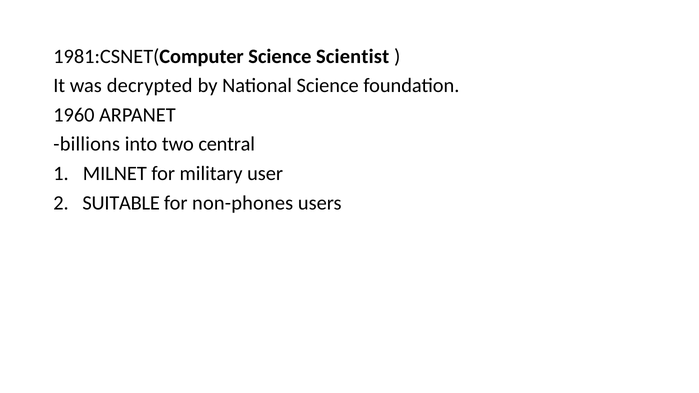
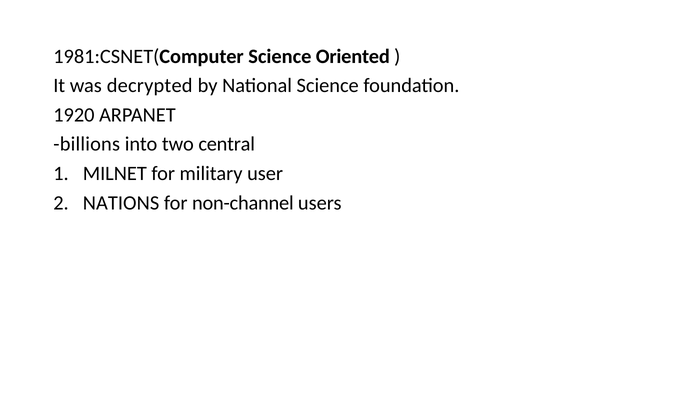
Scientist: Scientist -> Oriented
1960: 1960 -> 1920
SUITABLE: SUITABLE -> NATIONS
non-phones: non-phones -> non-channel
